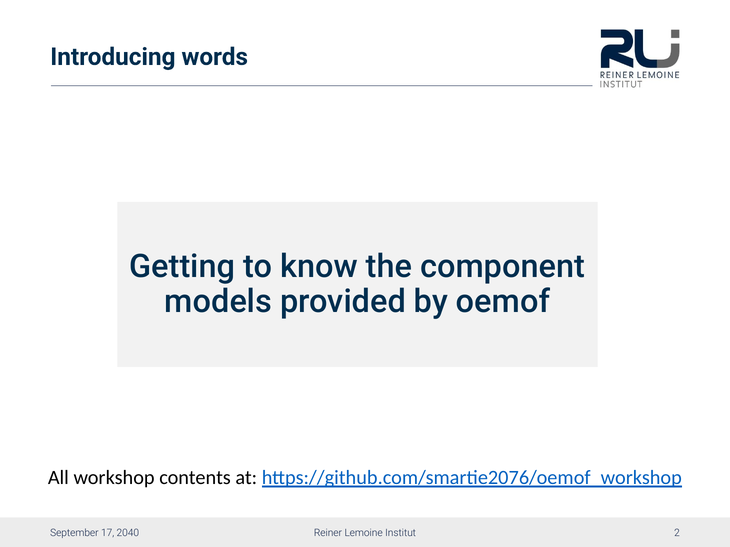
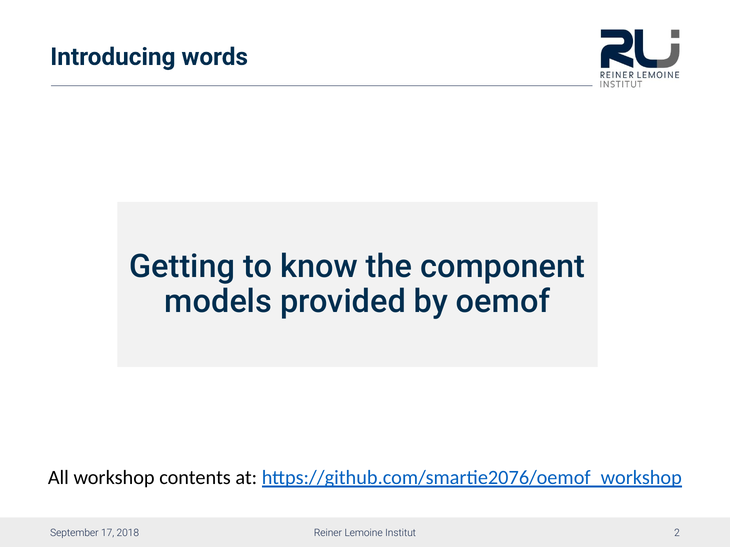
2040: 2040 -> 2018
